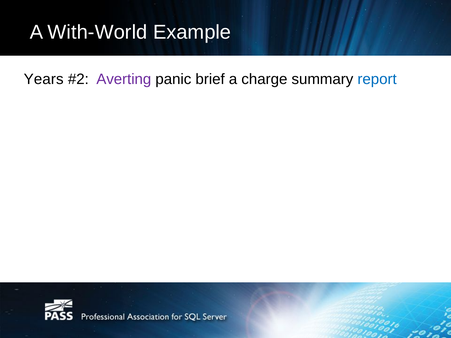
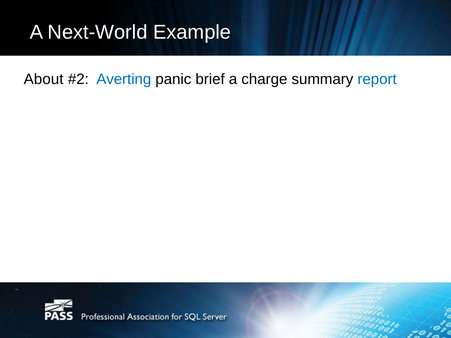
With-World: With-World -> Next-World
Years: Years -> About
Averting colour: purple -> blue
